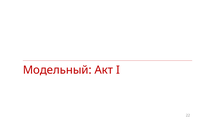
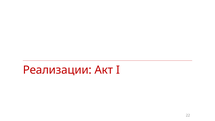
Модельный: Модельный -> Реализации
